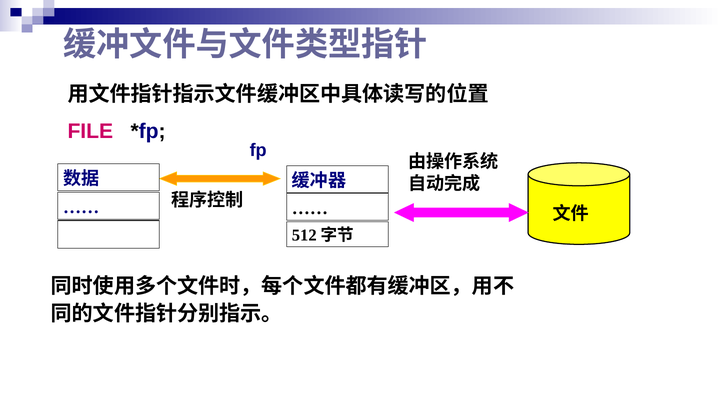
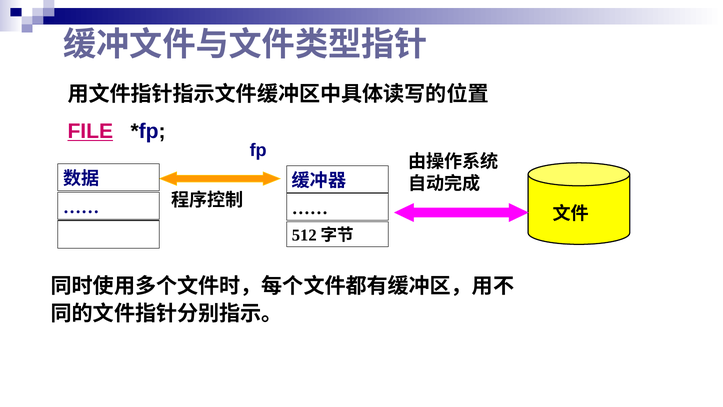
FILE underline: none -> present
